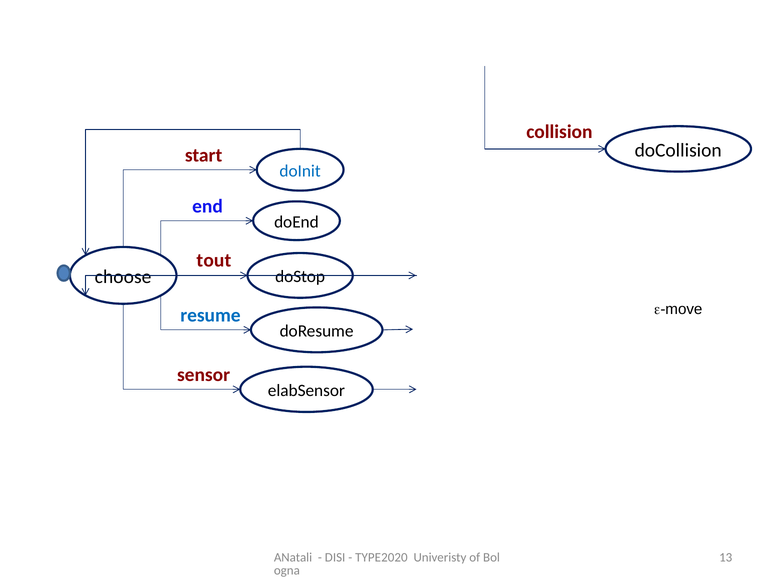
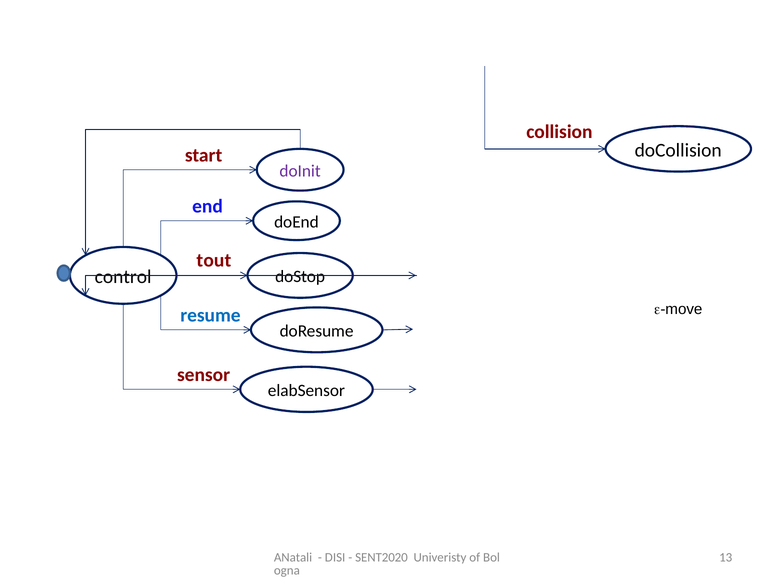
doInit colour: blue -> purple
choose: choose -> control
TYPE2020: TYPE2020 -> SENT2020
